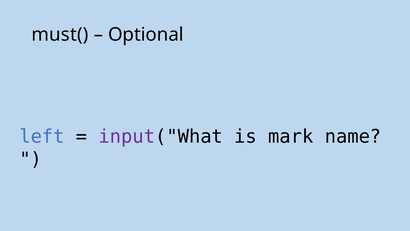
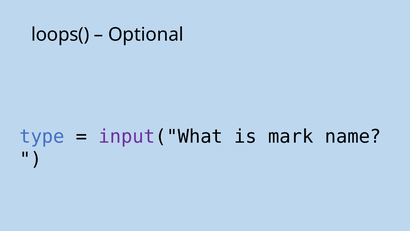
must(: must( -> loops(
left: left -> type
